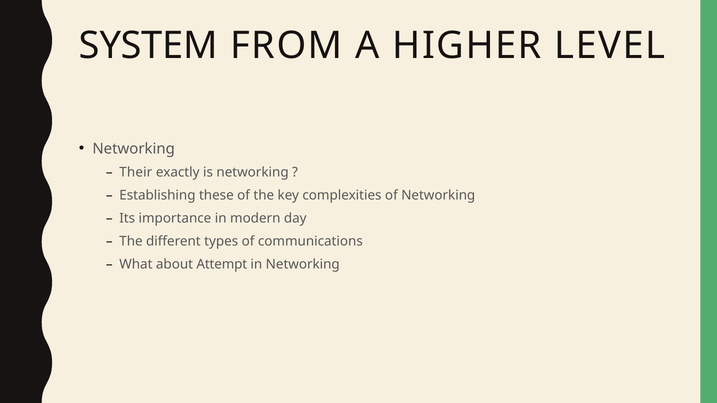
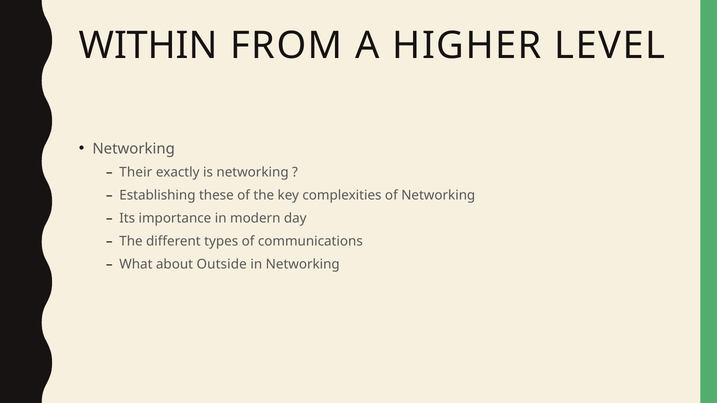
SYSTEM: SYSTEM -> WITHIN
Attempt: Attempt -> Outside
